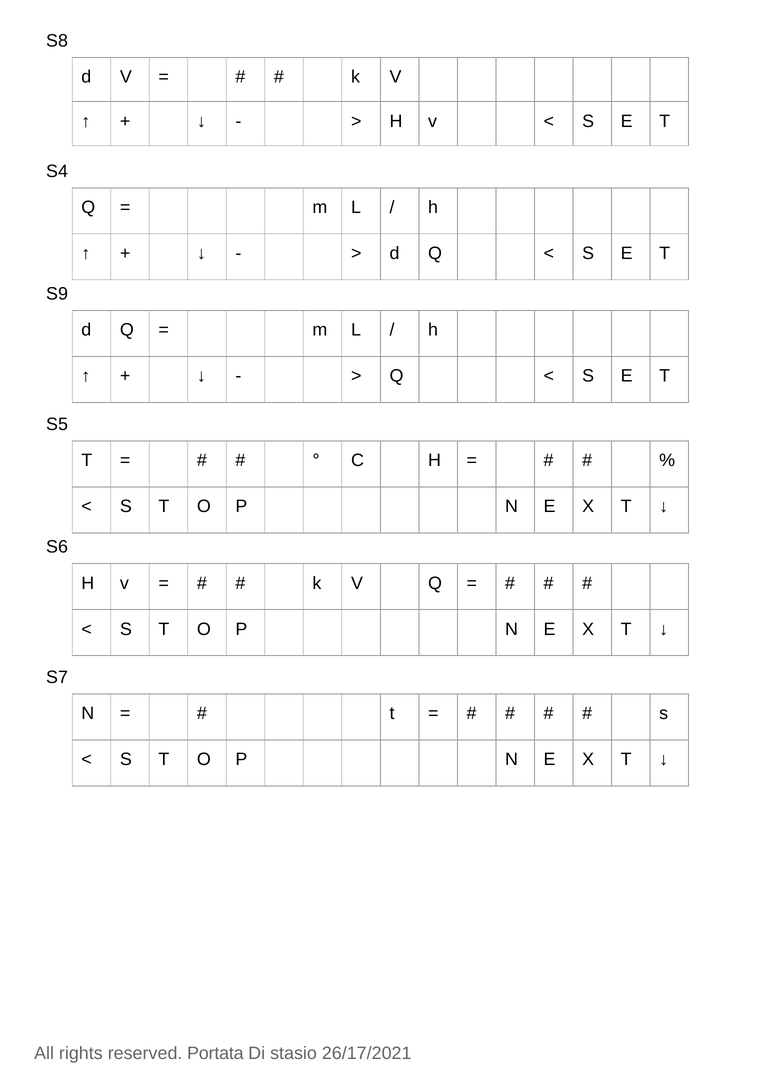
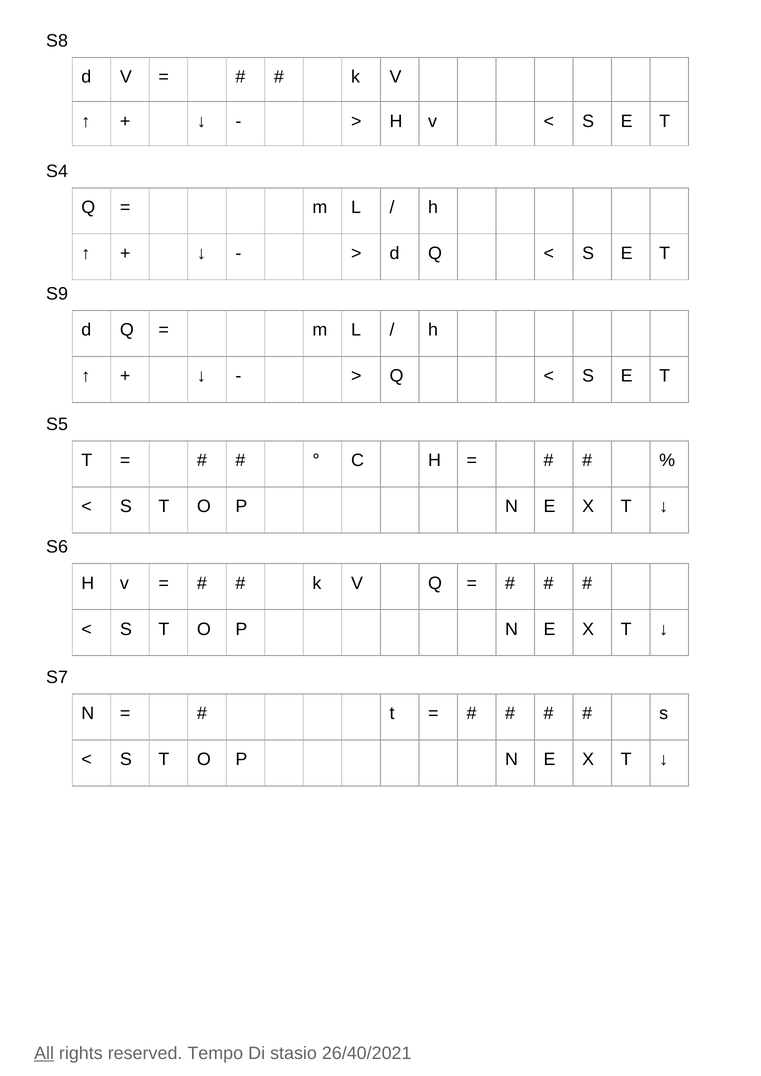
All underline: none -> present
Portata: Portata -> Tempo
26/17/2021: 26/17/2021 -> 26/40/2021
